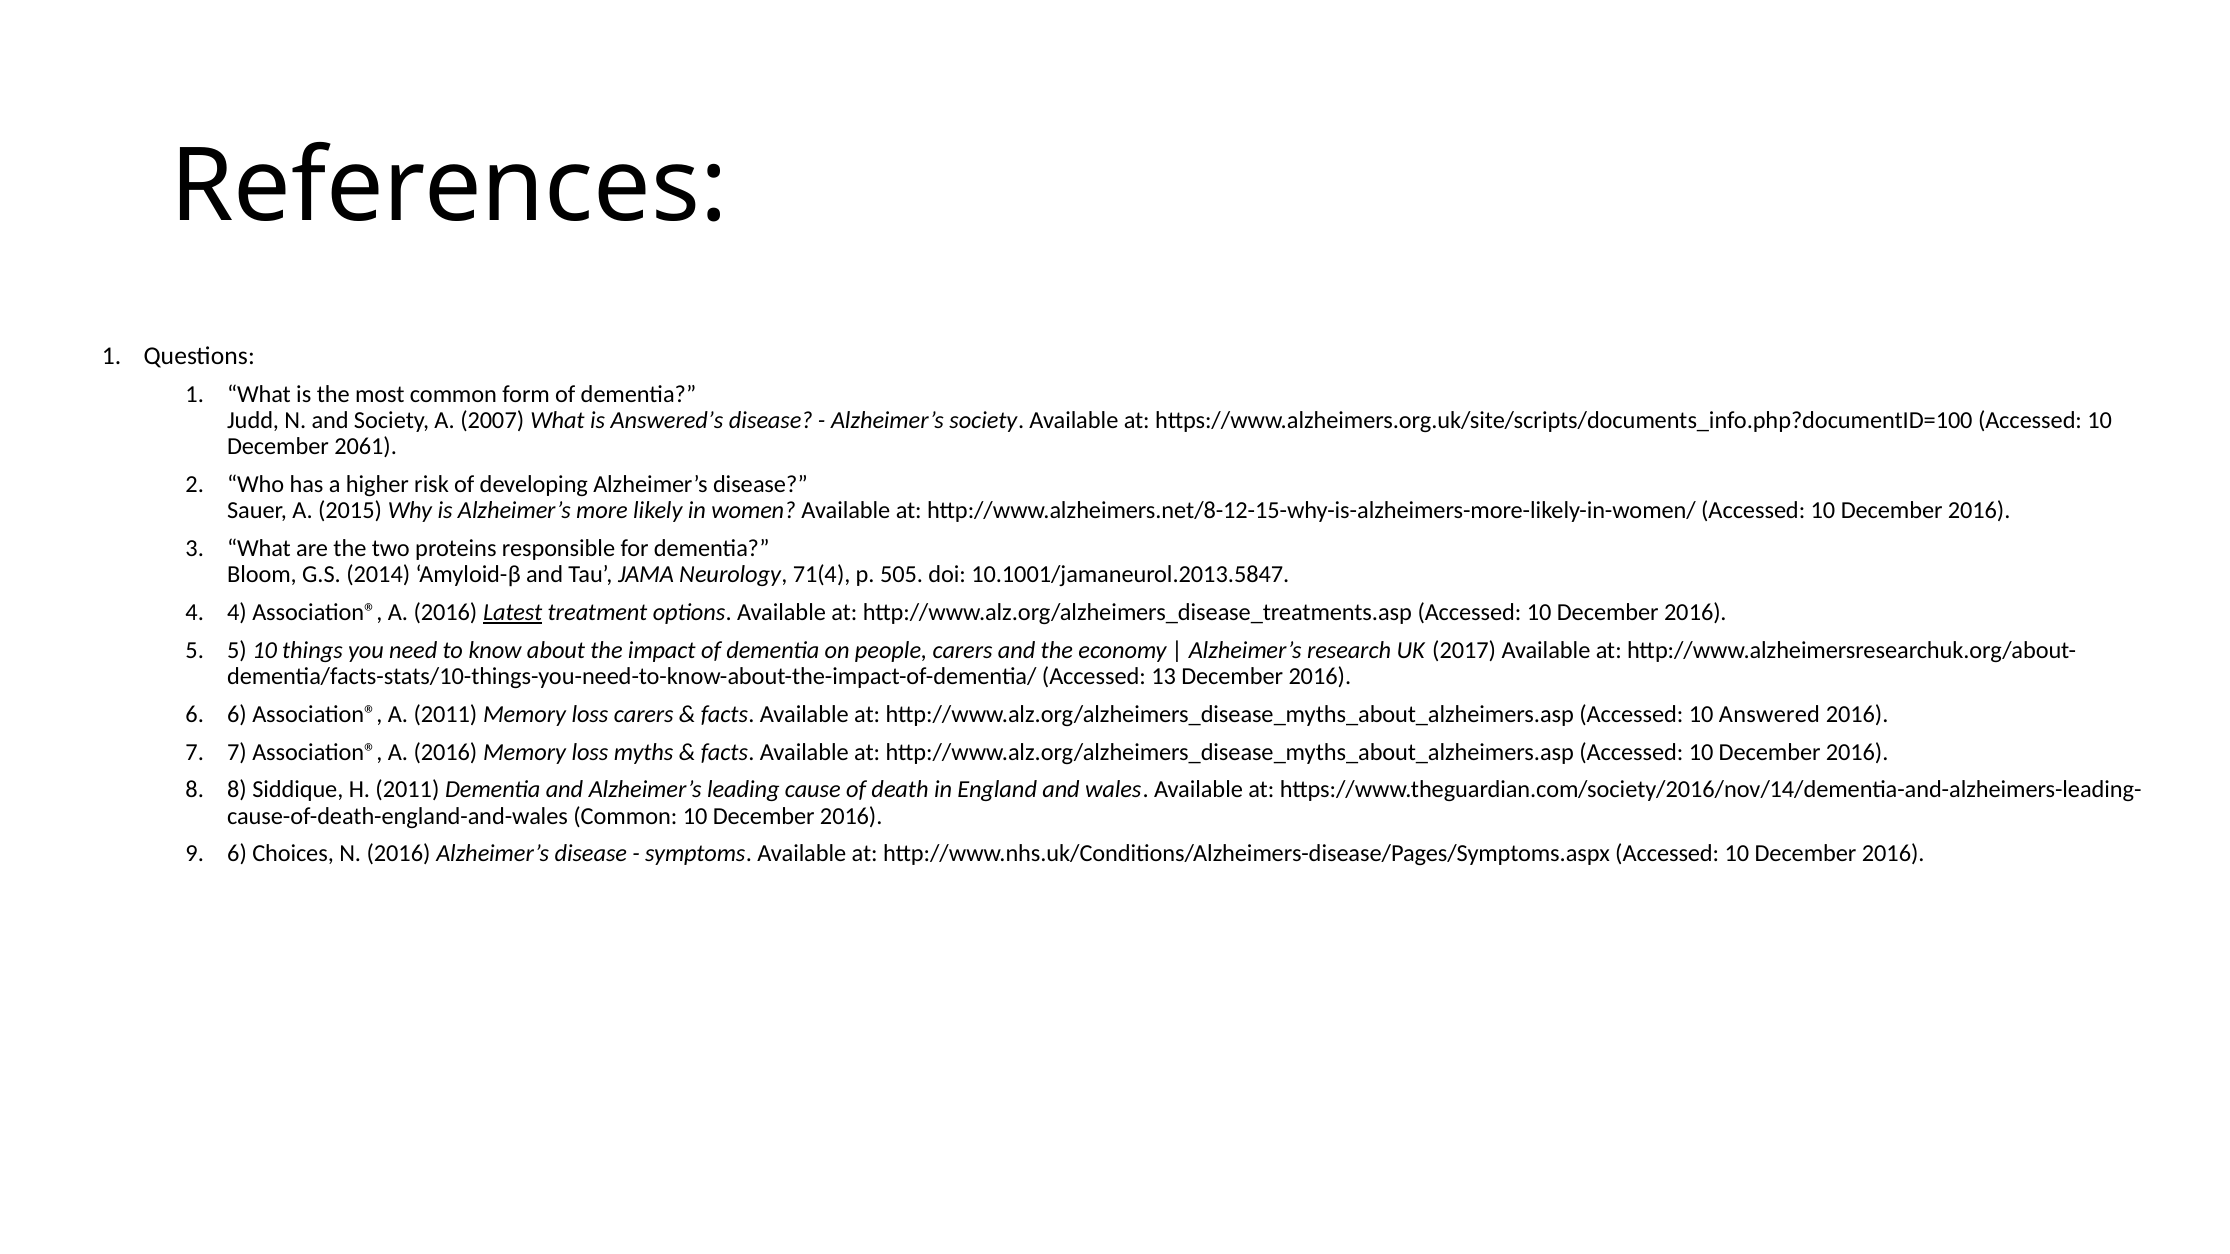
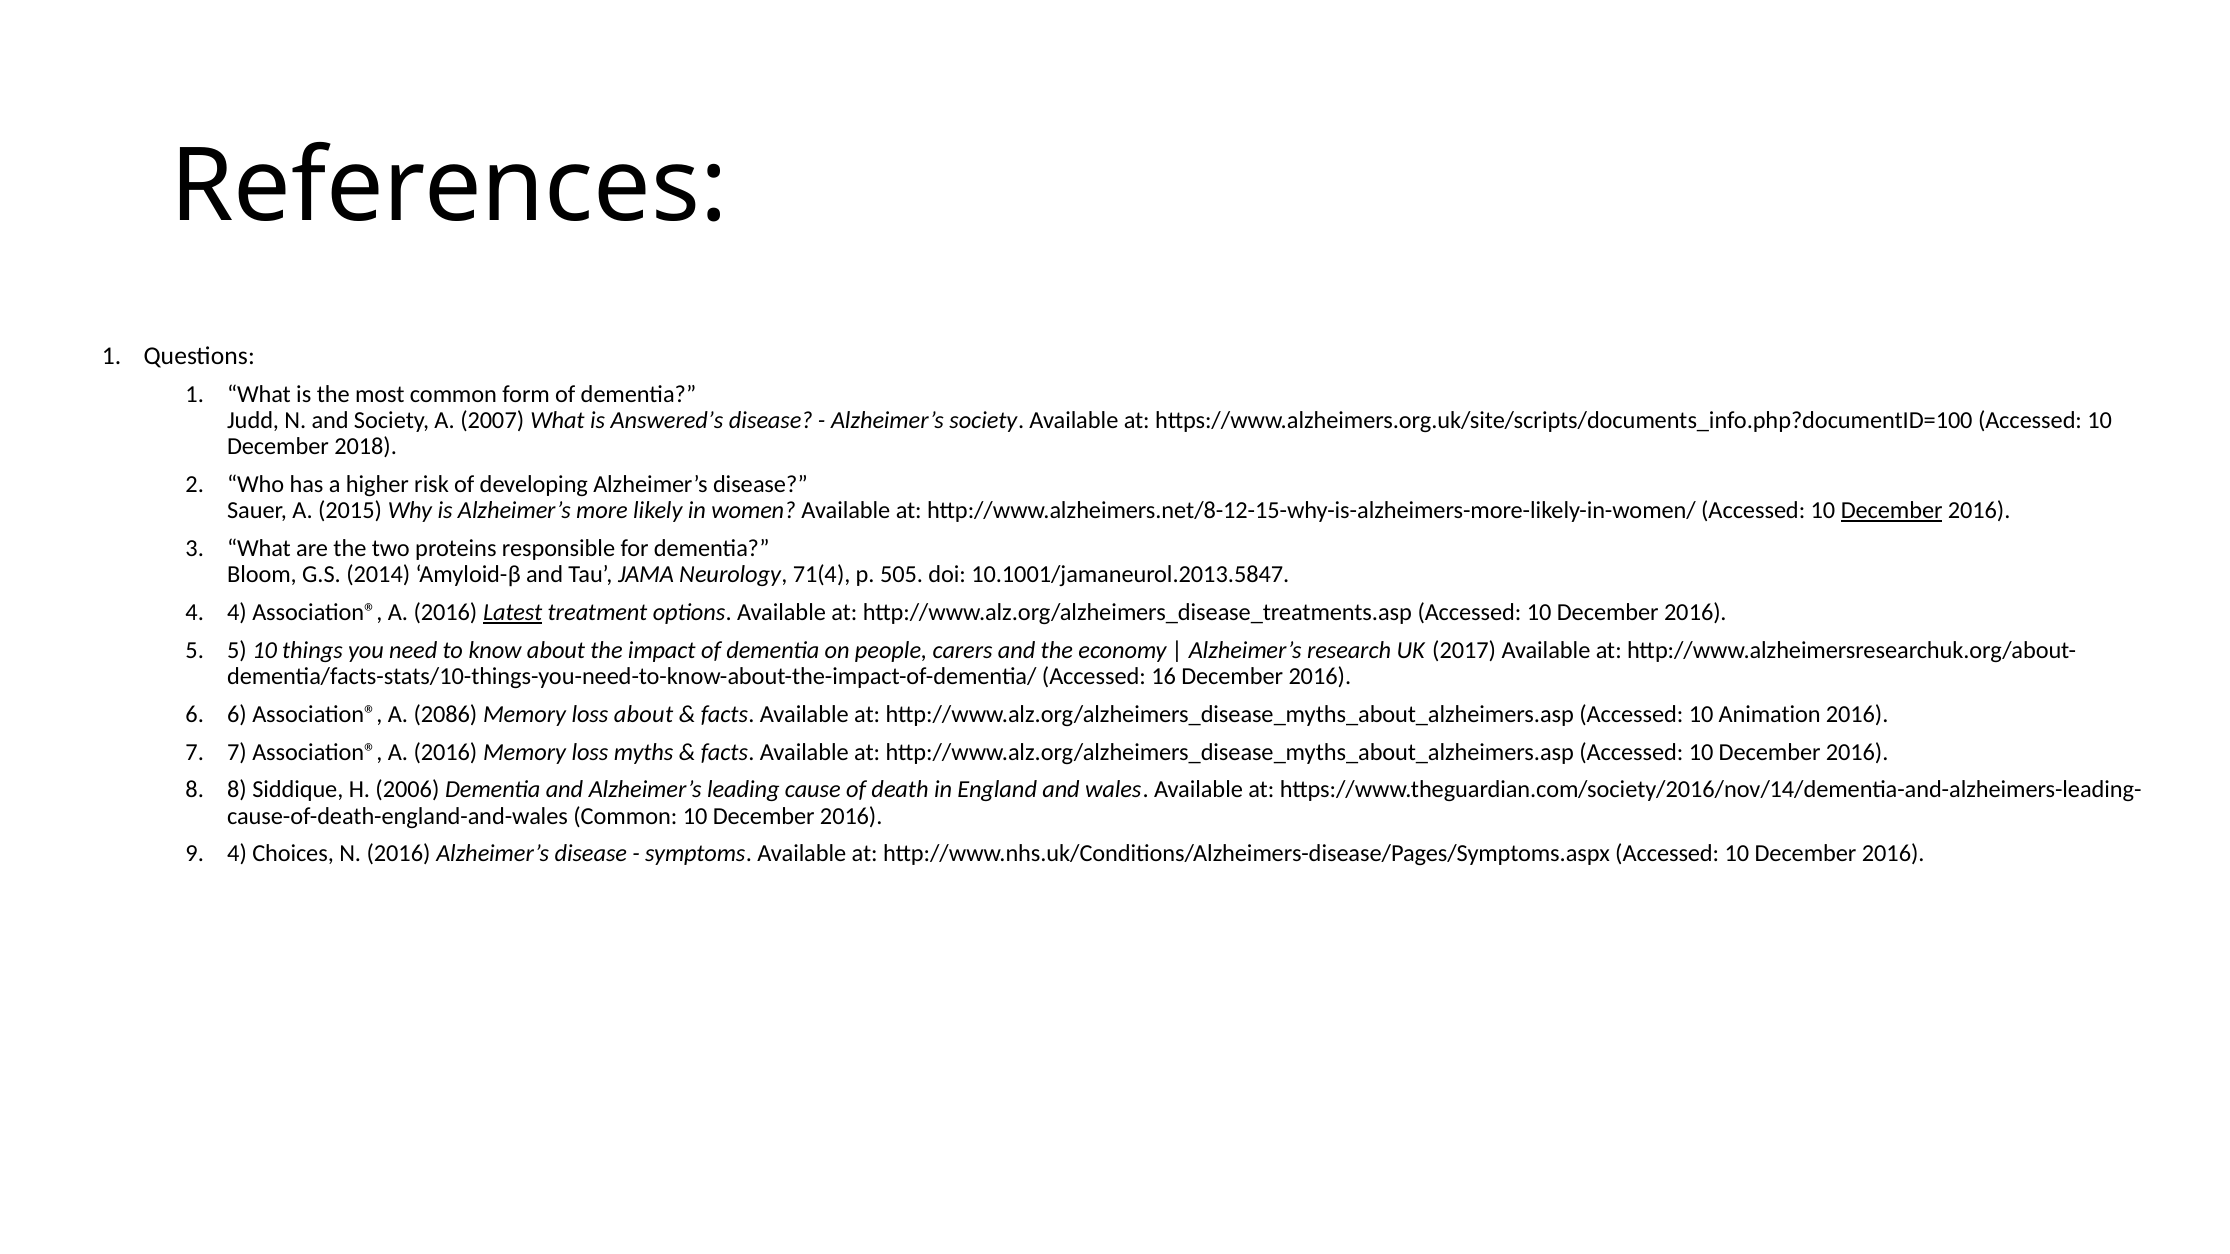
2061: 2061 -> 2018
December at (1892, 511) underline: none -> present
13: 13 -> 16
A 2011: 2011 -> 2086
loss carers: carers -> about
Answered: Answered -> Animation
H 2011: 2011 -> 2006
9 6: 6 -> 4
